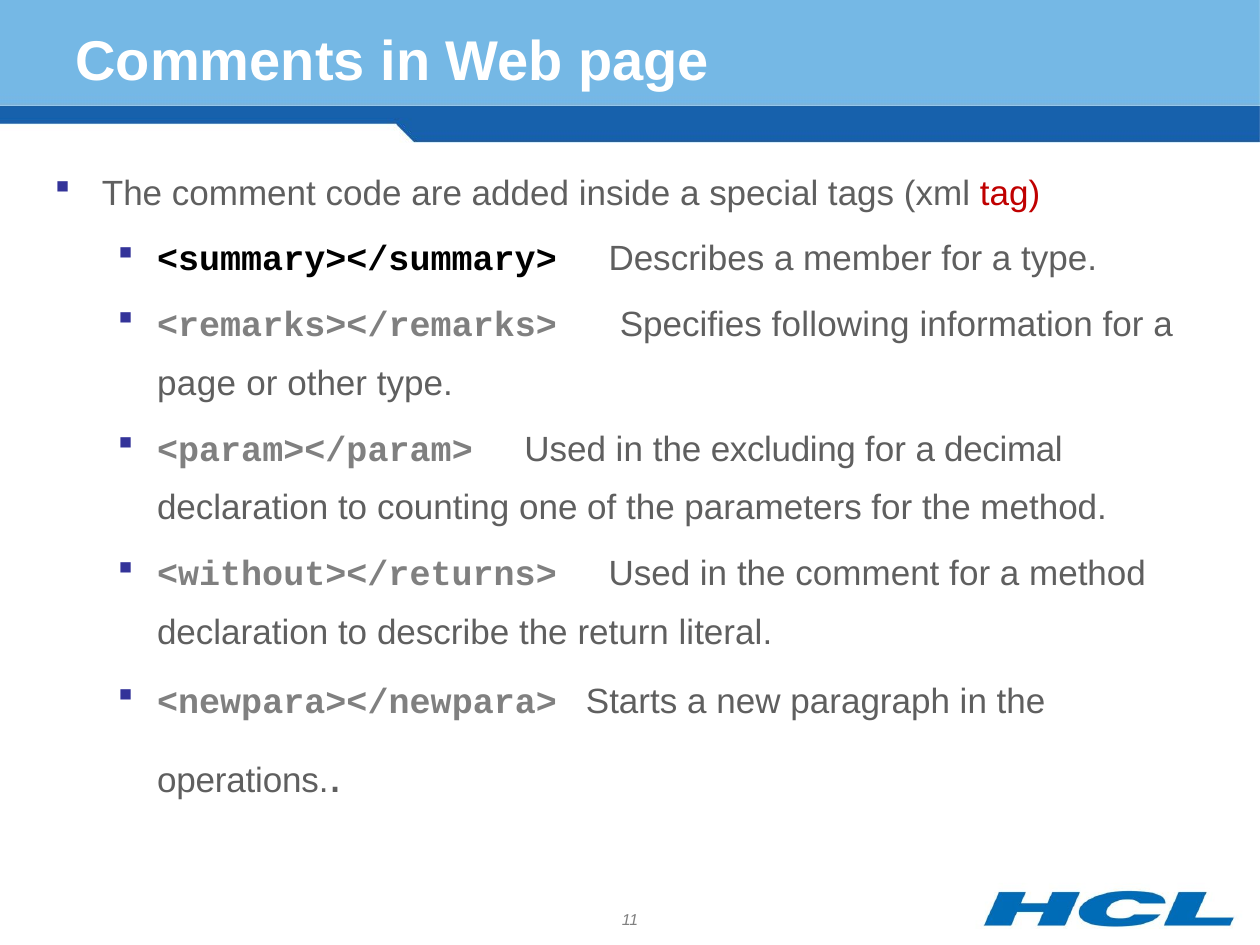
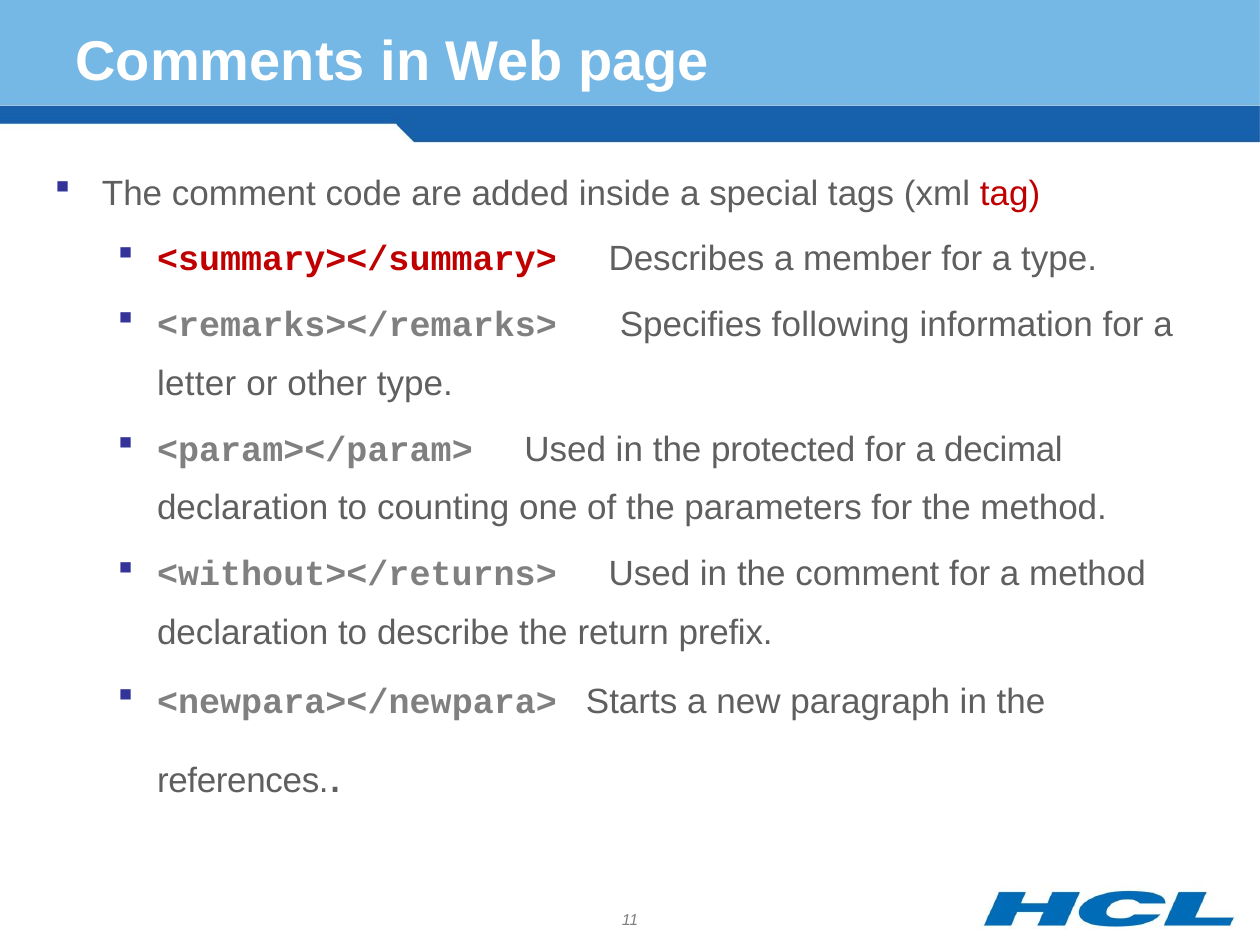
<summary></summary> colour: black -> red
page at (197, 384): page -> letter
excluding: excluding -> protected
literal: literal -> prefix
operations: operations -> references
